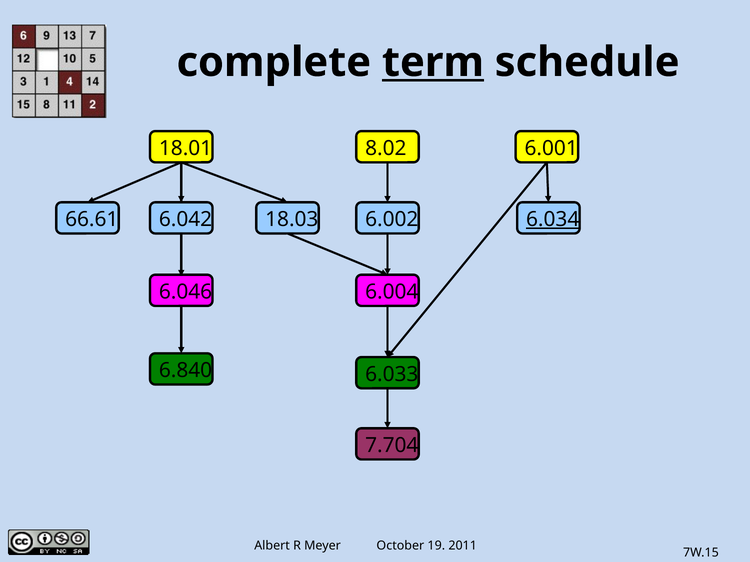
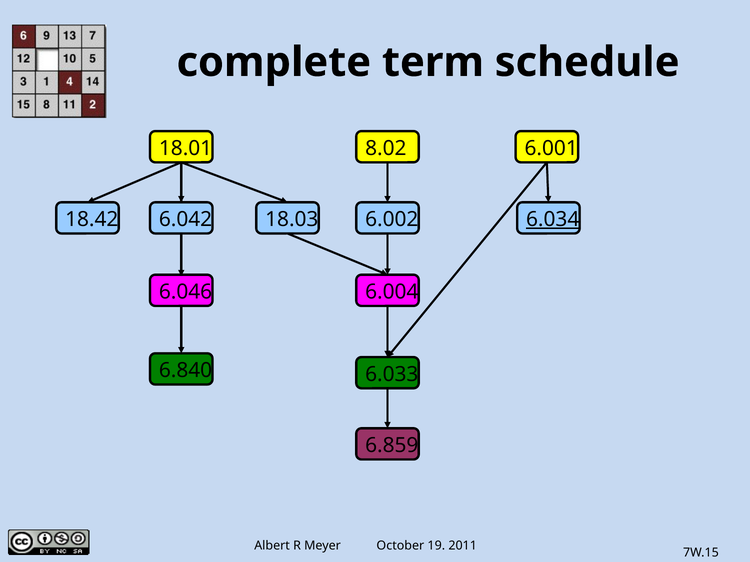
term underline: present -> none
66.61: 66.61 -> 18.42
7.704: 7.704 -> 6.859
